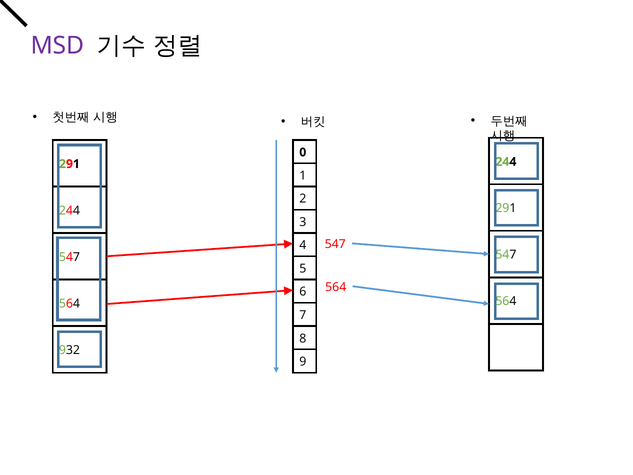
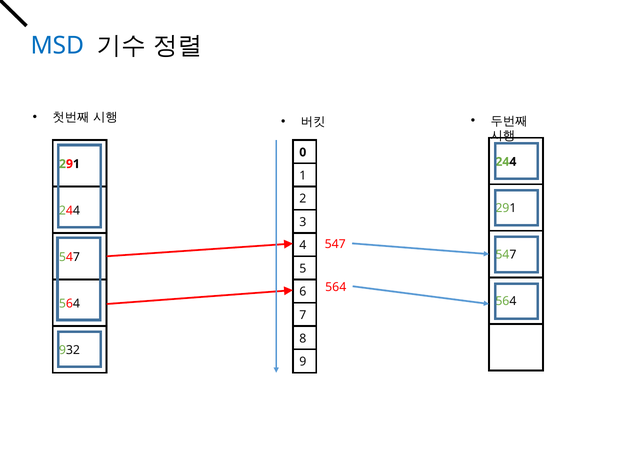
MSD colour: purple -> blue
